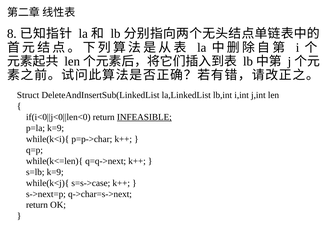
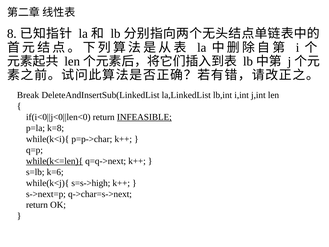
Struct: Struct -> Break
p=la k=9: k=9 -> k=8
while(k<=len){ underline: none -> present
s=lb k=9: k=9 -> k=6
s=s->case: s=s->case -> s=s->high
